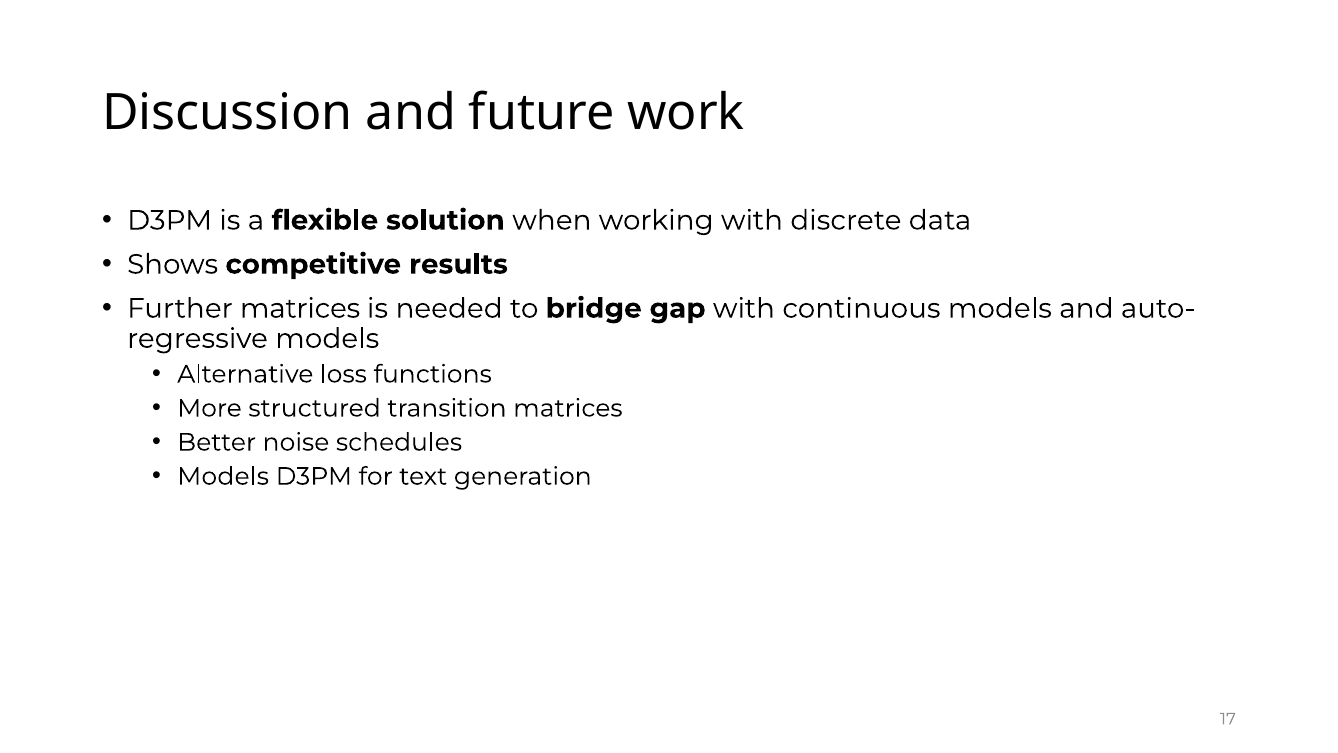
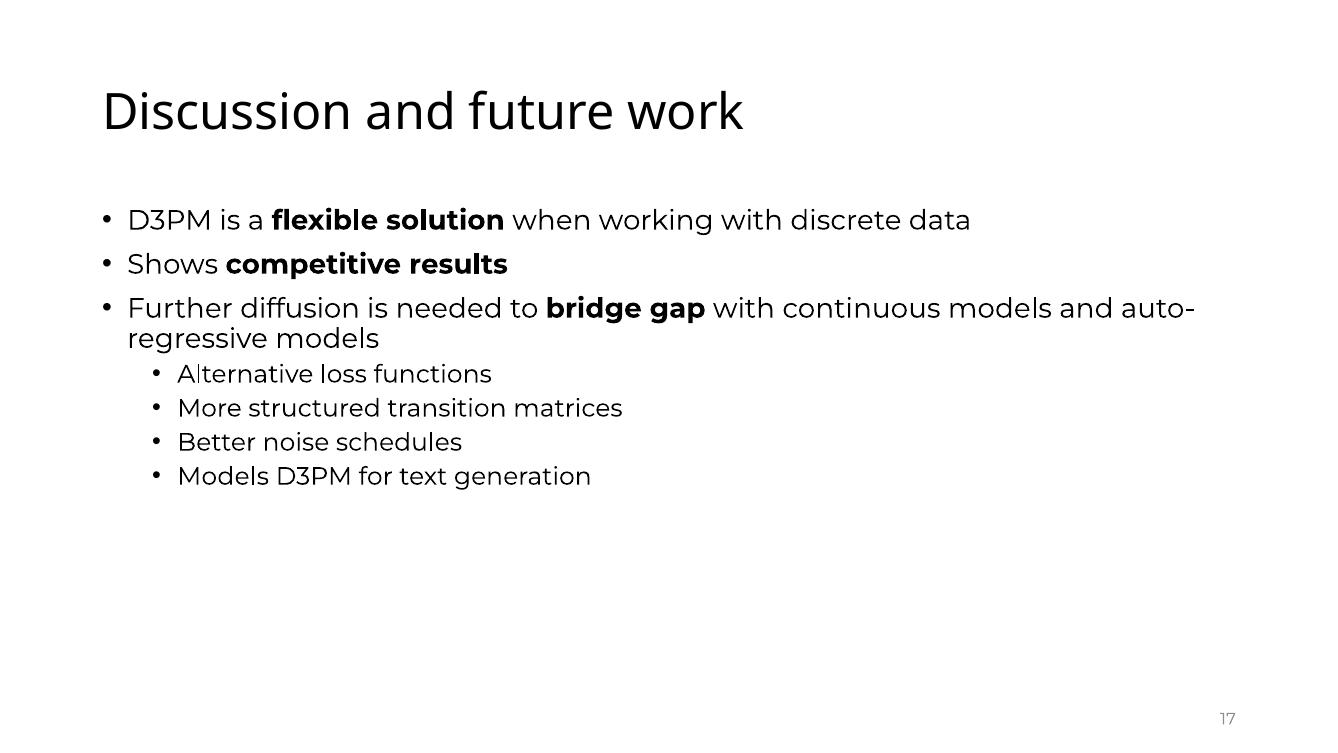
Further matrices: matrices -> diffusion
